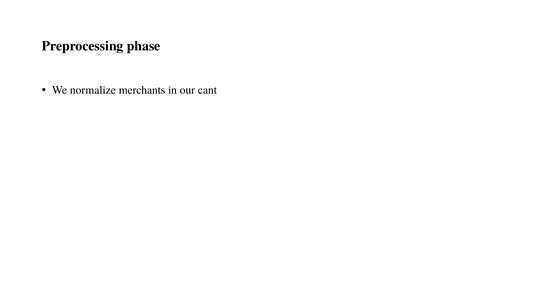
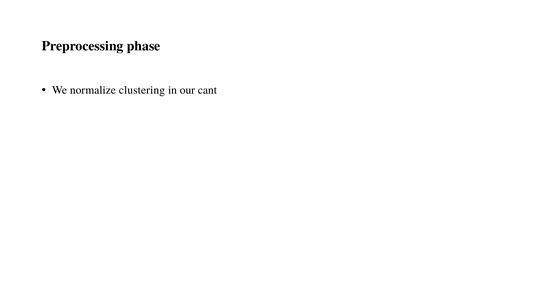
merchants: merchants -> clustering
